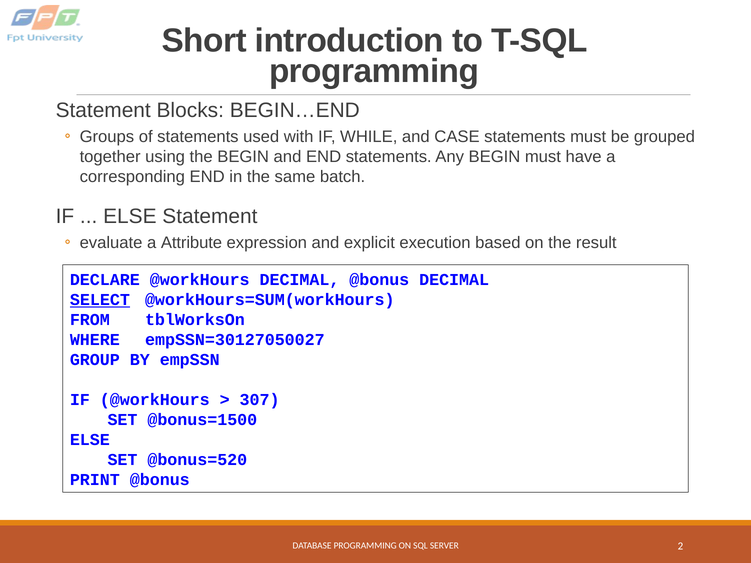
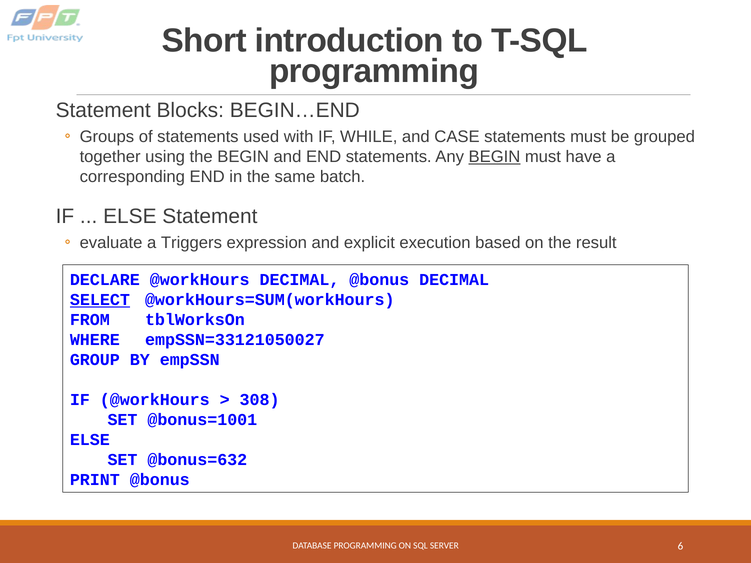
BEGIN at (495, 157) underline: none -> present
Attribute: Attribute -> Triggers
empSSN=30127050027: empSSN=30127050027 -> empSSN=33121050027
307: 307 -> 308
@bonus=1500: @bonus=1500 -> @bonus=1001
@bonus=520: @bonus=520 -> @bonus=632
2: 2 -> 6
